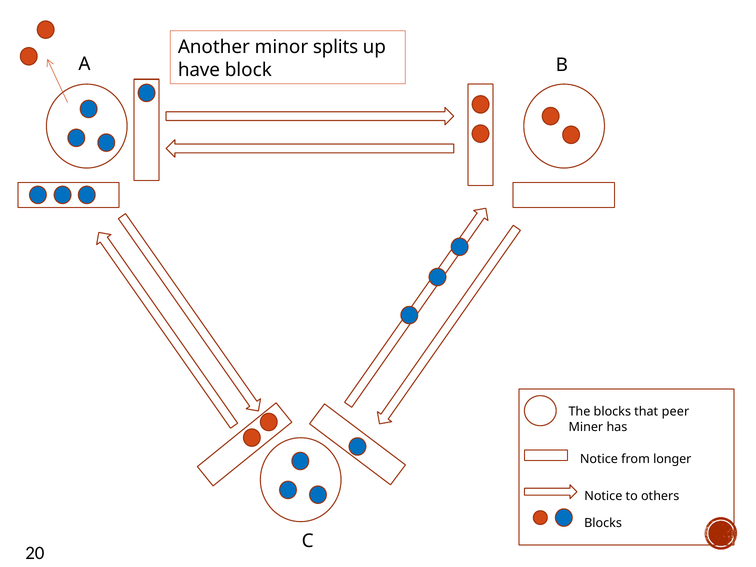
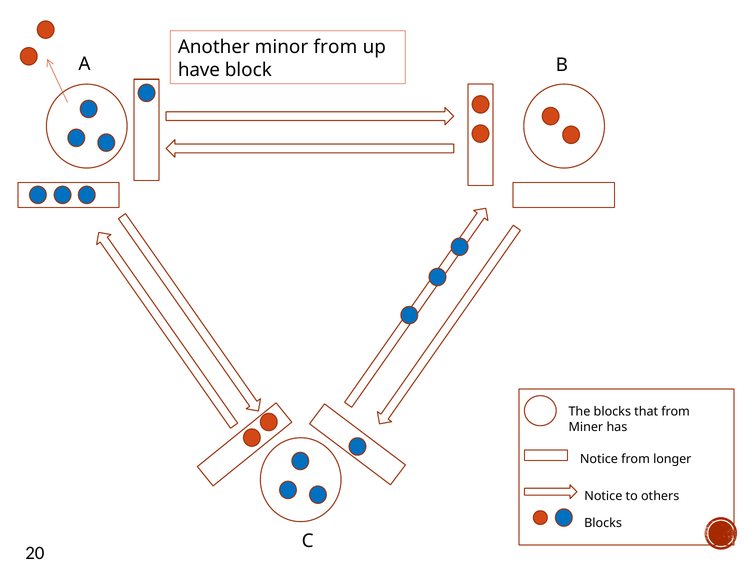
minor splits: splits -> from
that peer: peer -> from
